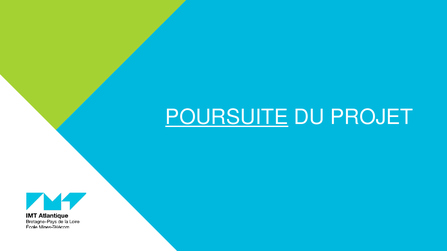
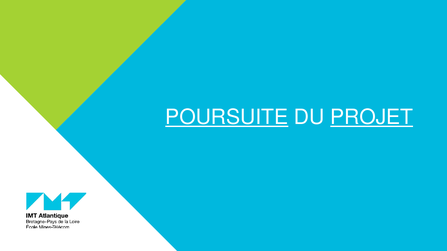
PROJET underline: none -> present
